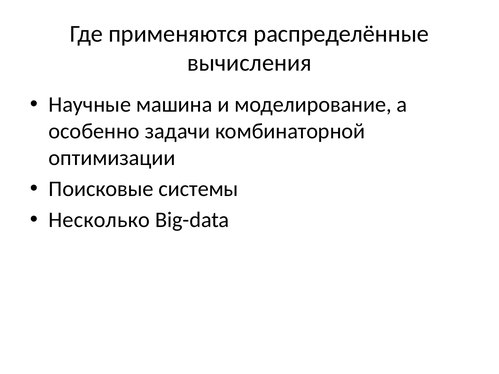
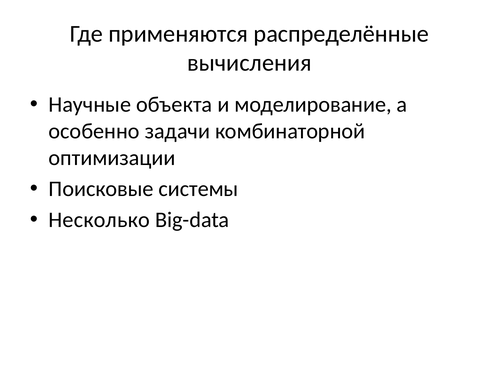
машина: машина -> объекта
